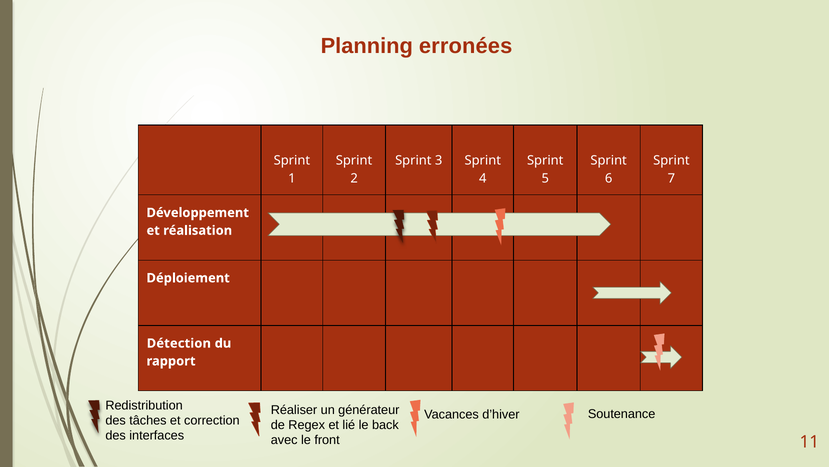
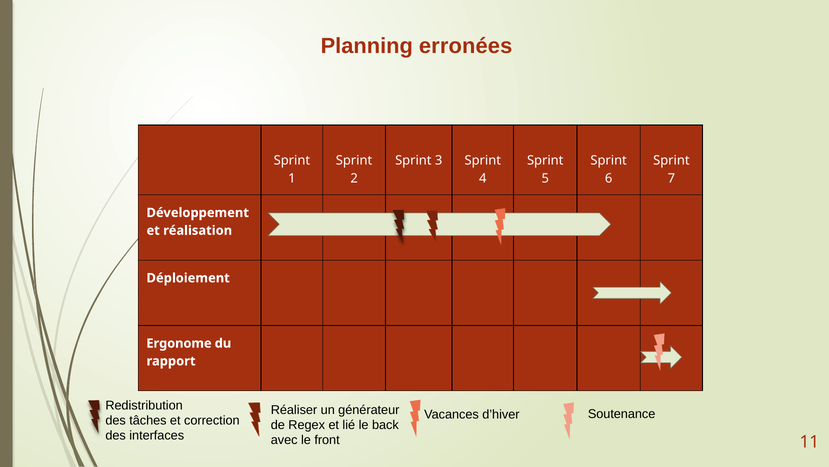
Détection: Détection -> Ergonome
